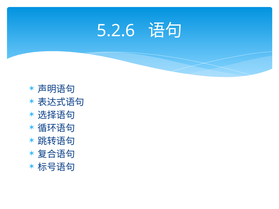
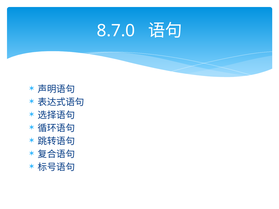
5.2.6: 5.2.6 -> 8.7.0
